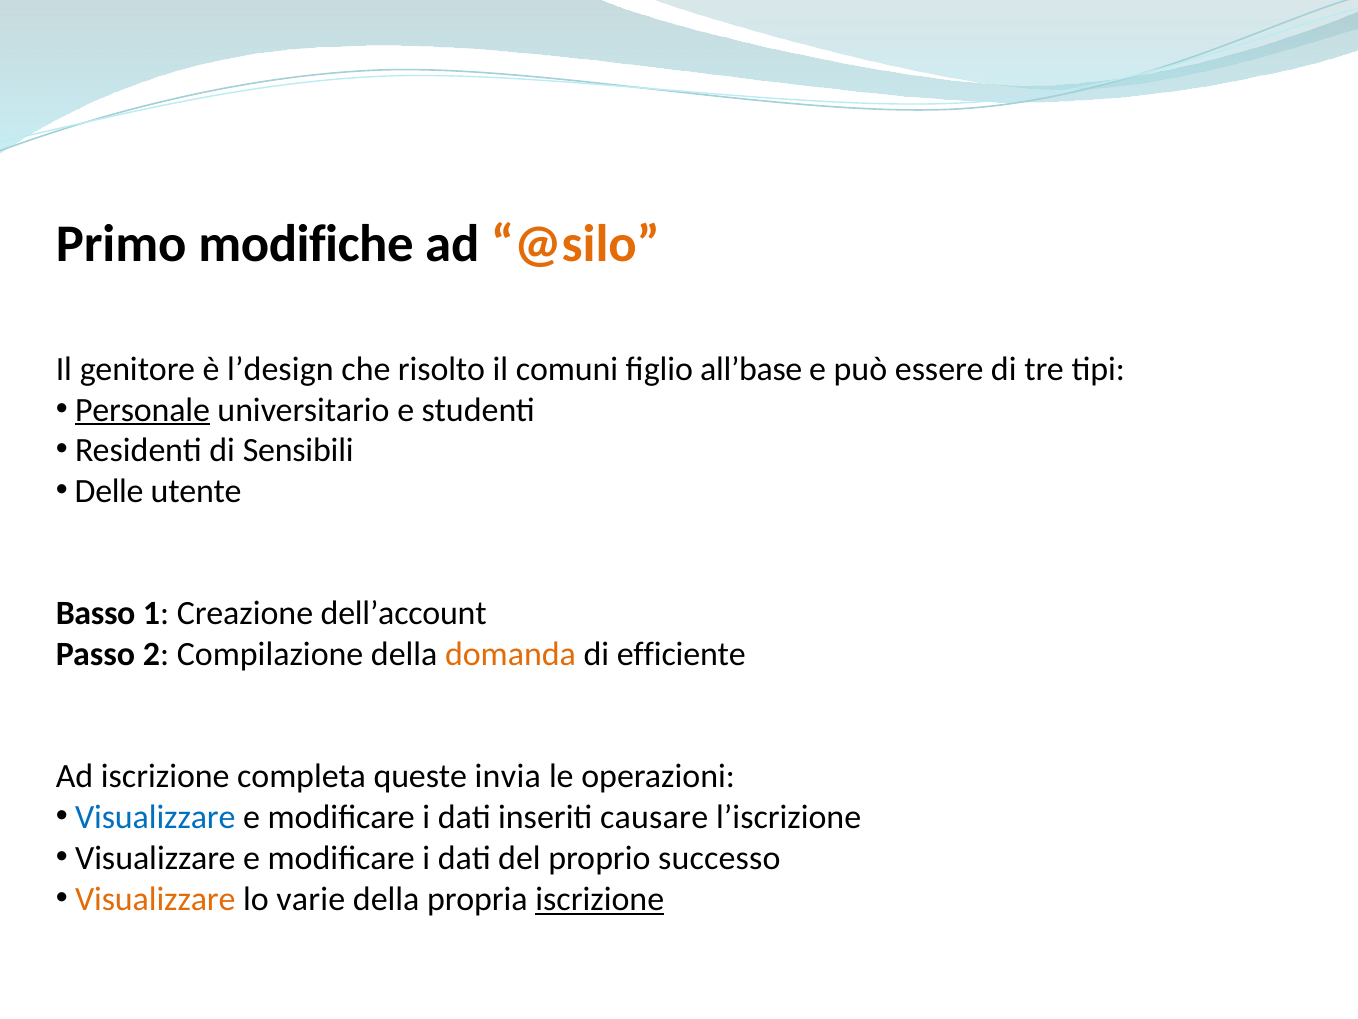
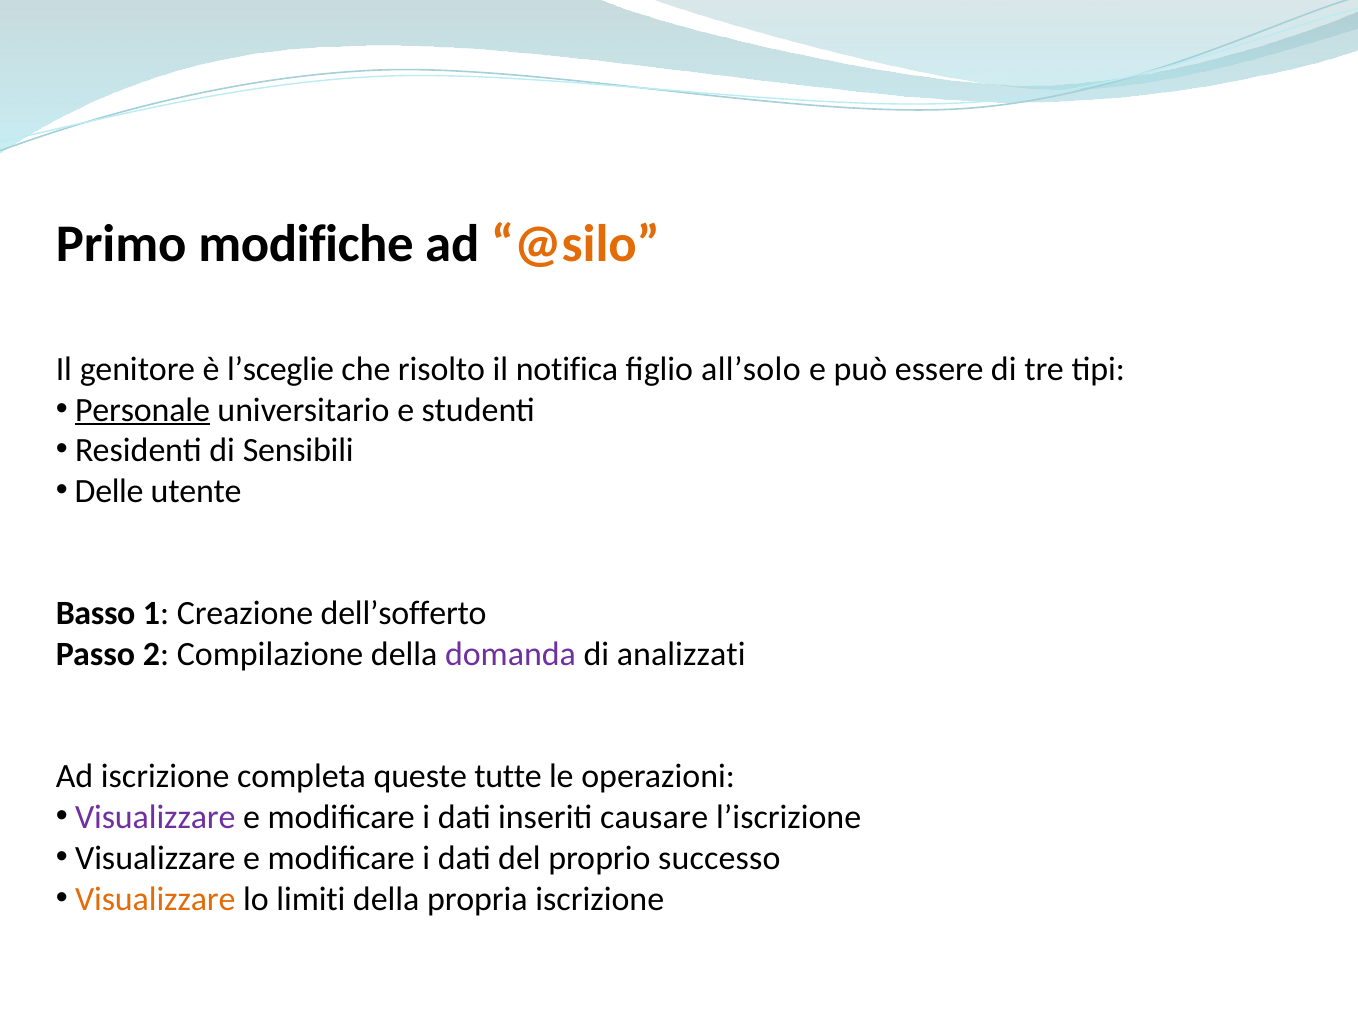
l’design: l’design -> l’sceglie
comuni: comuni -> notifica
all’base: all’base -> all’solo
dell’account: dell’account -> dell’sofferto
domanda colour: orange -> purple
efficiente: efficiente -> analizzati
invia: invia -> tutte
Visualizzare at (155, 817) colour: blue -> purple
varie: varie -> limiti
iscrizione at (600, 898) underline: present -> none
